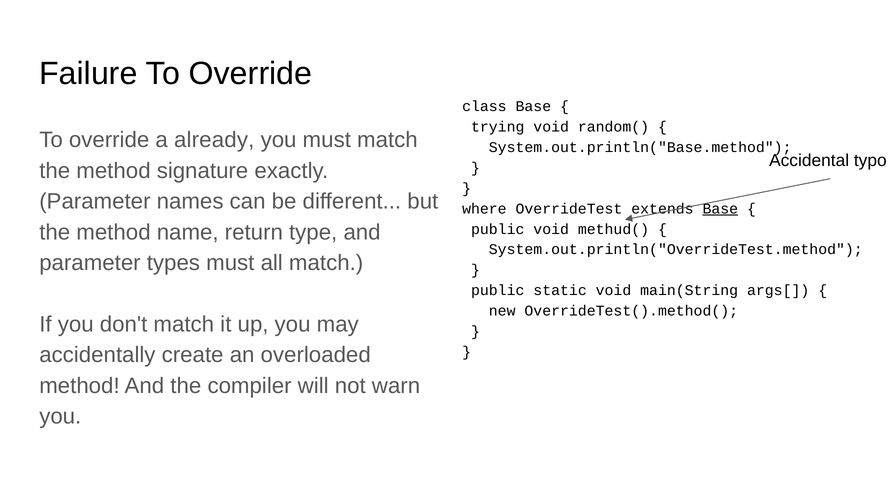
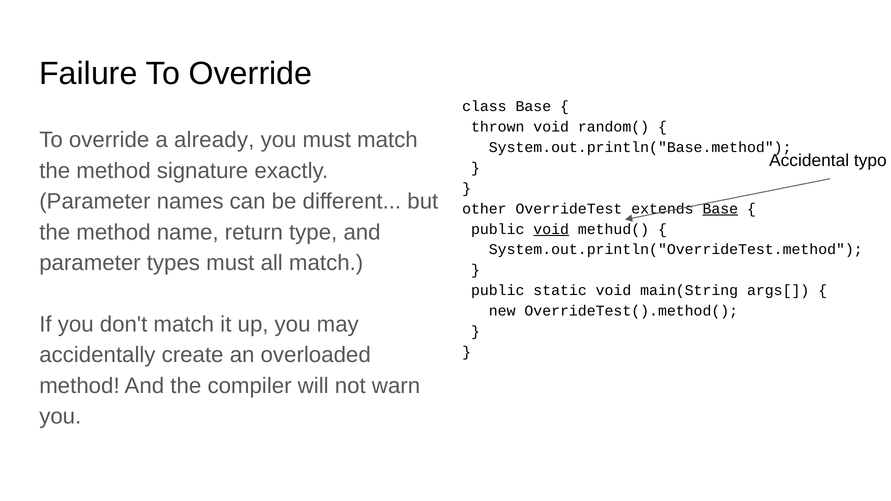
trying: trying -> thrown
where: where -> other
void at (551, 229) underline: none -> present
